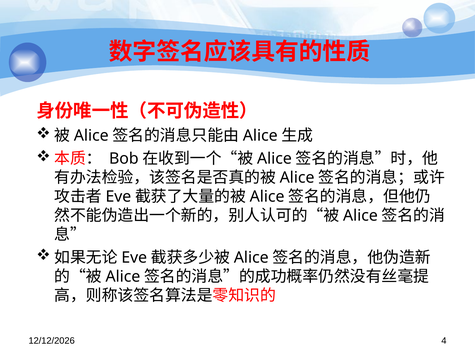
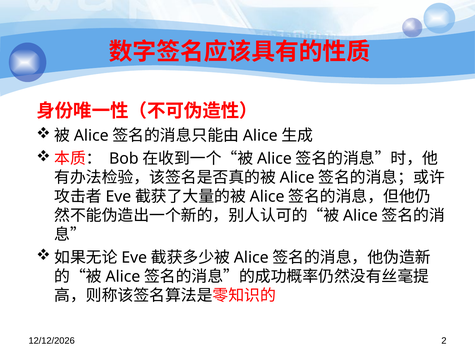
4: 4 -> 2
